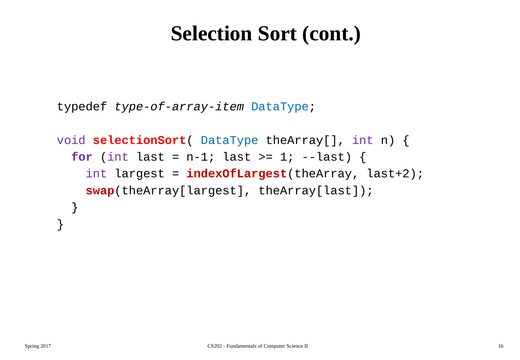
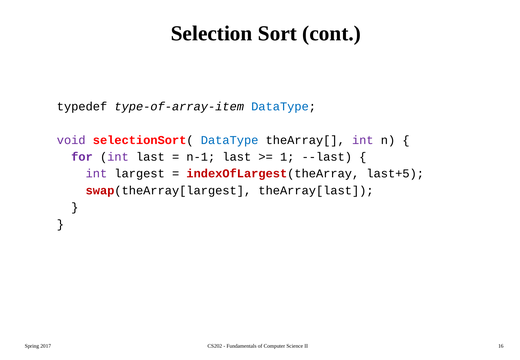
last+2: last+2 -> last+5
